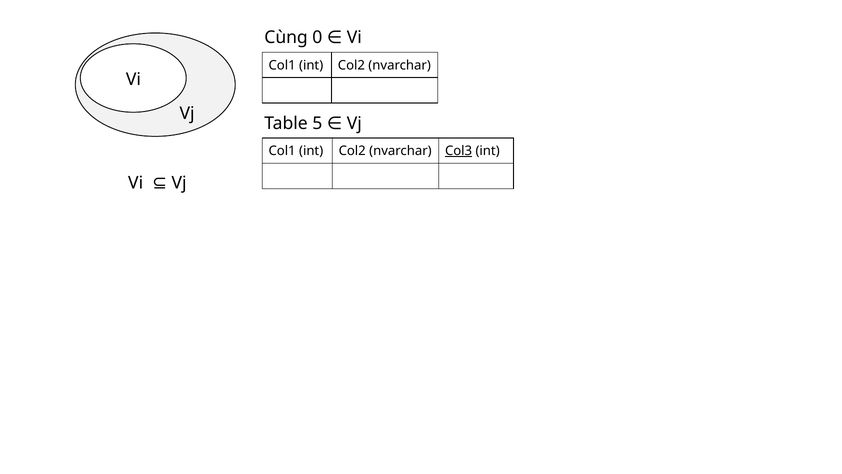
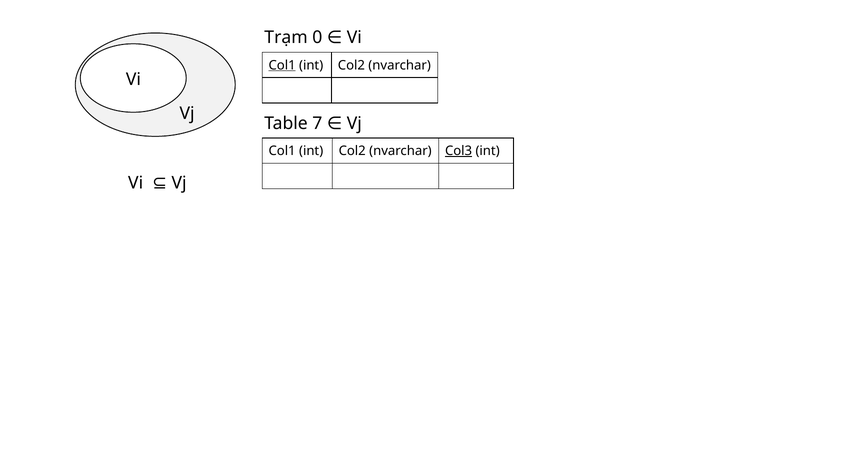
Cùng: Cùng -> Trạm
Col1 at (282, 65) underline: none -> present
5: 5 -> 7
